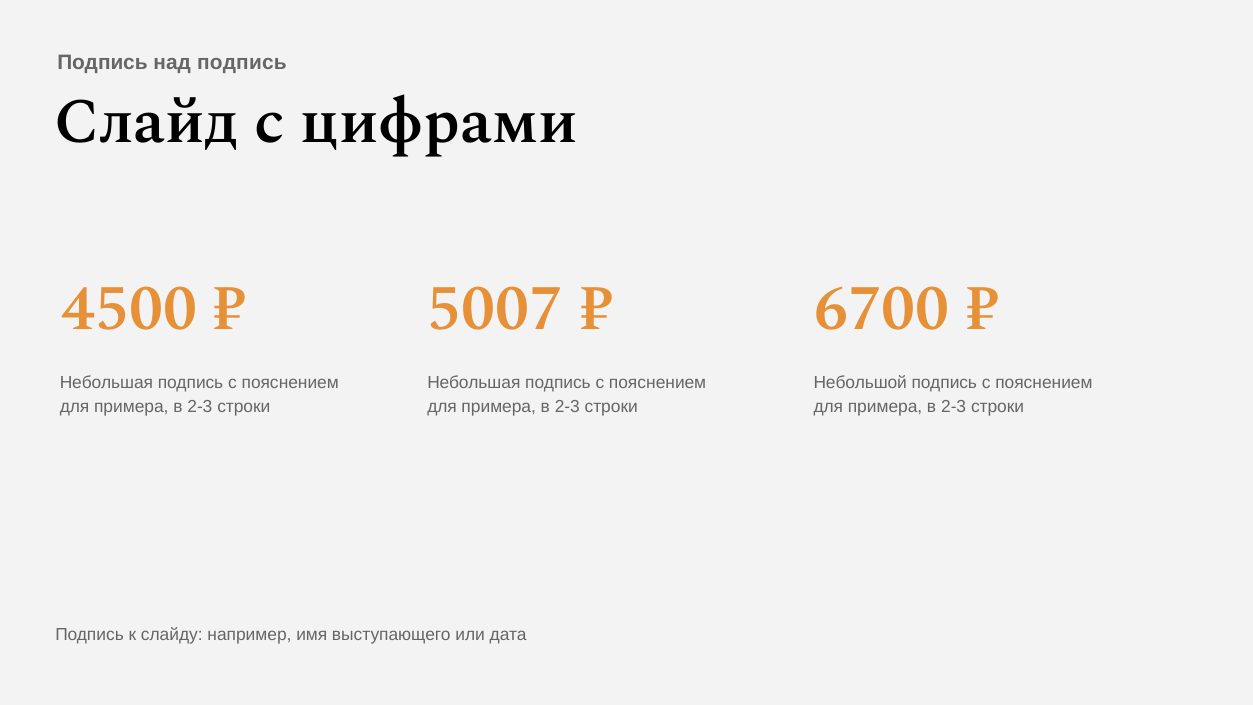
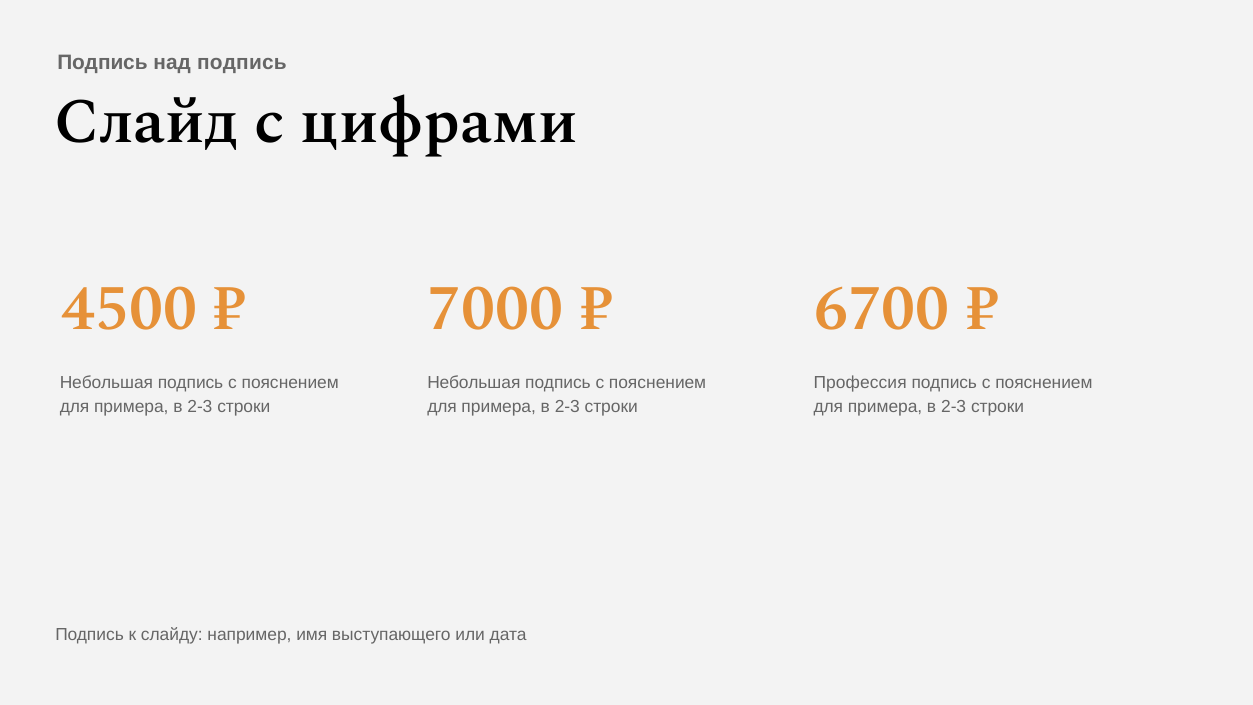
5007: 5007 -> 7000
Небольшой: Небольшой -> Профессия
